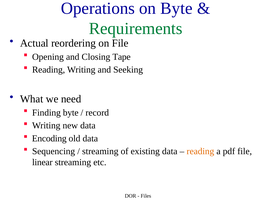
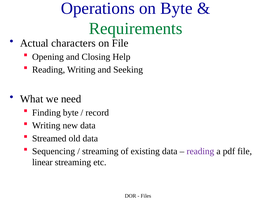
reordering: reordering -> characters
Tape: Tape -> Help
Encoding: Encoding -> Streamed
reading at (200, 151) colour: orange -> purple
